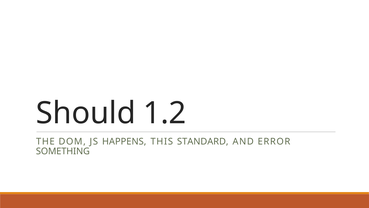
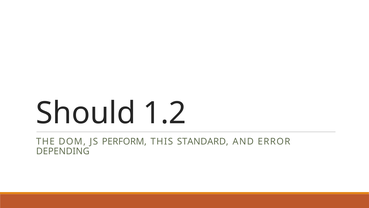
HAPPENS: HAPPENS -> PERFORM
SOMETHING: SOMETHING -> DEPENDING
